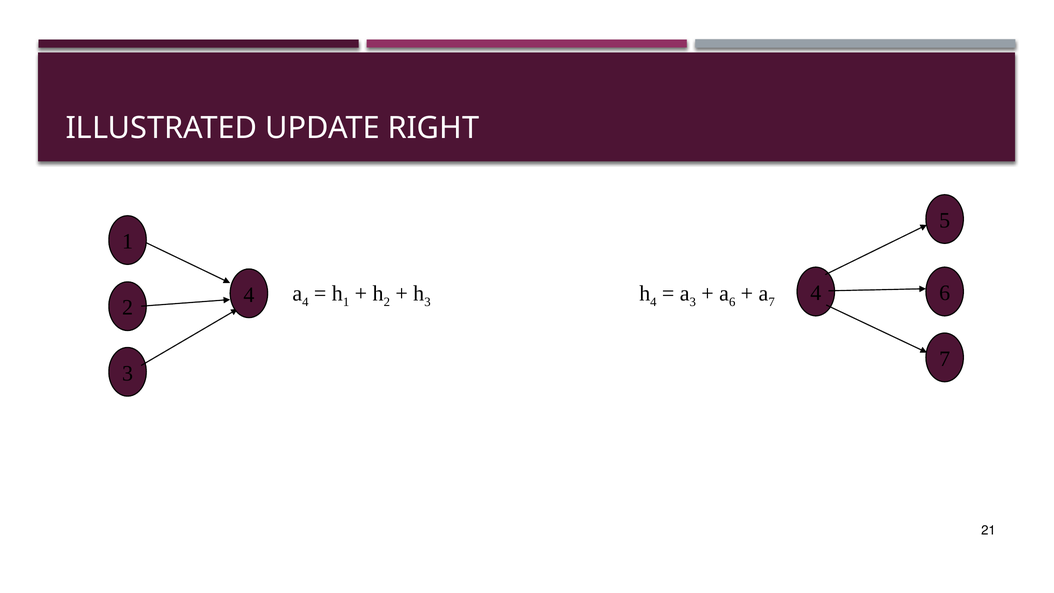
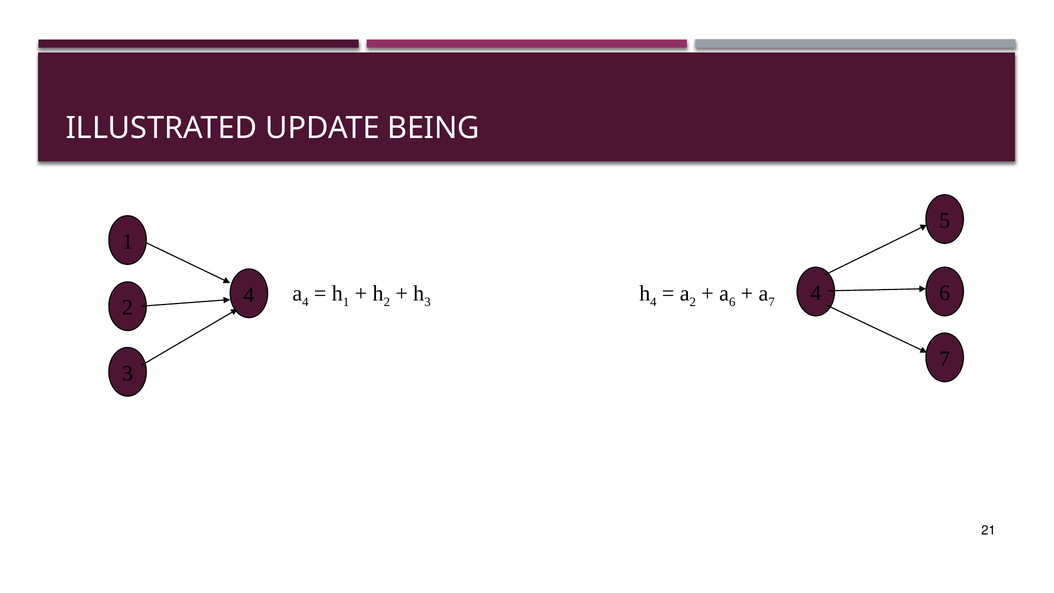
RIGHT: RIGHT -> BEING
3 at (693, 302): 3 -> 2
